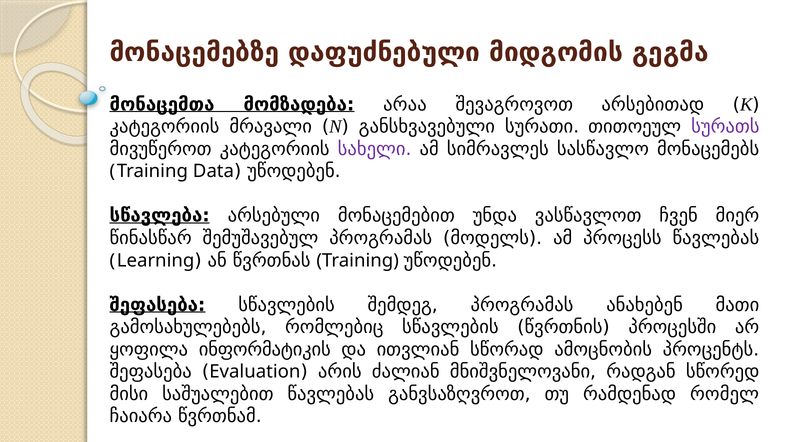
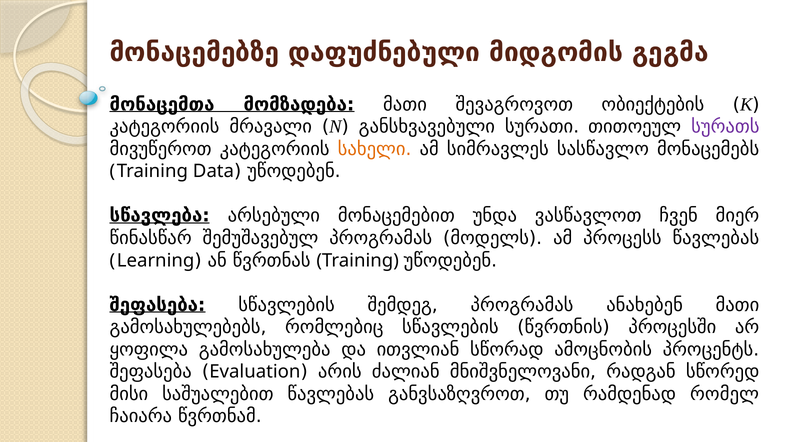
მომზადება არაა: არაა -> მათი
არსებითად: არსებითად -> ობიექტების
სახელი colour: purple -> orange
ინფორმატიკის: ინფორმატიკის -> გამოსახულება
